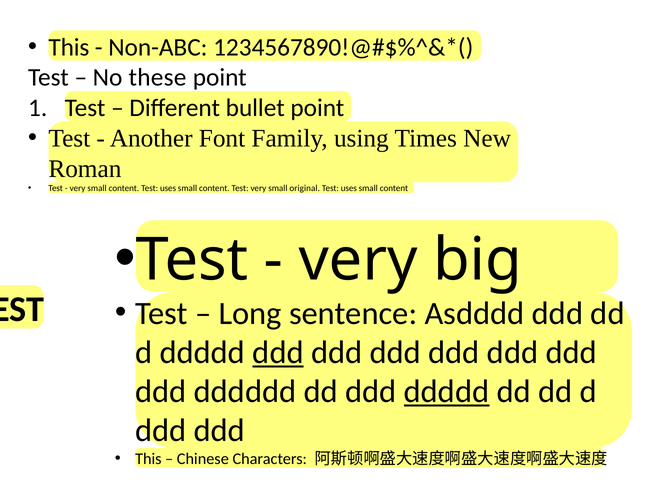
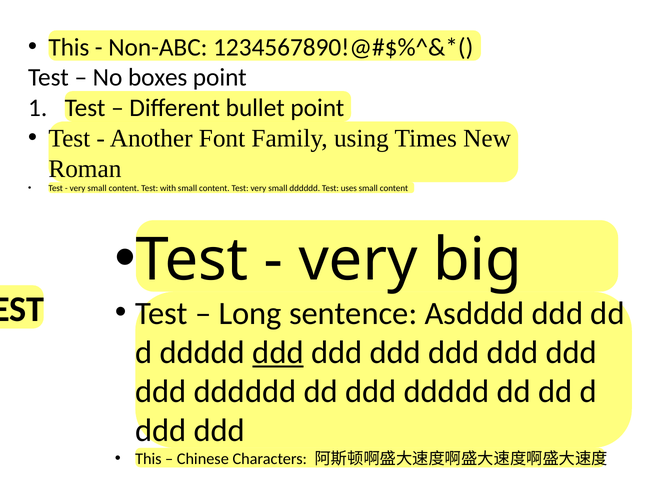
these: these -> boxes
content Test uses: uses -> with
small original: original -> dddddd
ddddd at (447, 392) underline: present -> none
